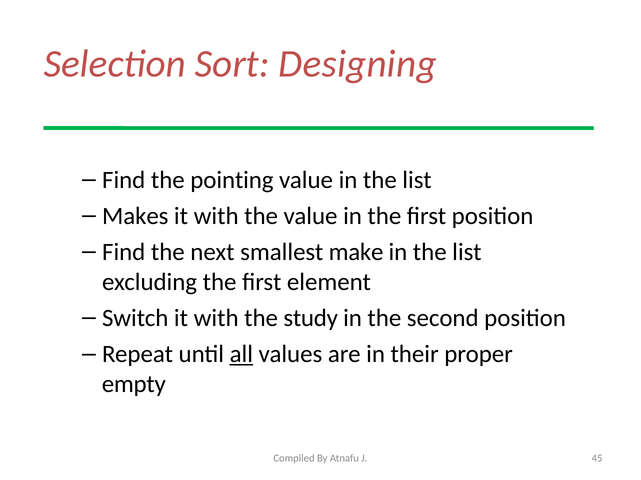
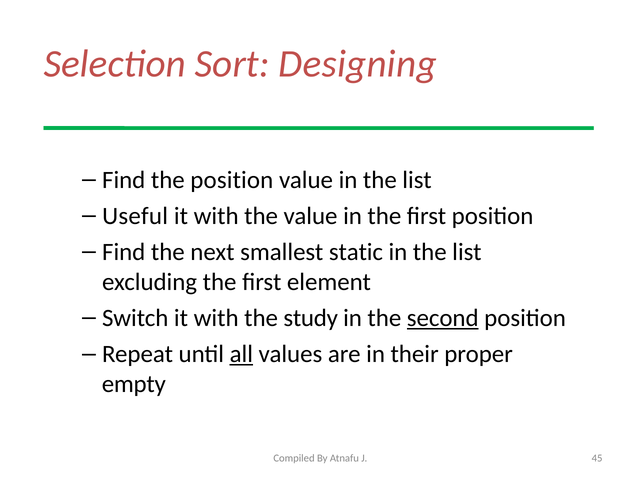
the pointing: pointing -> position
Makes: Makes -> Useful
make: make -> static
second underline: none -> present
